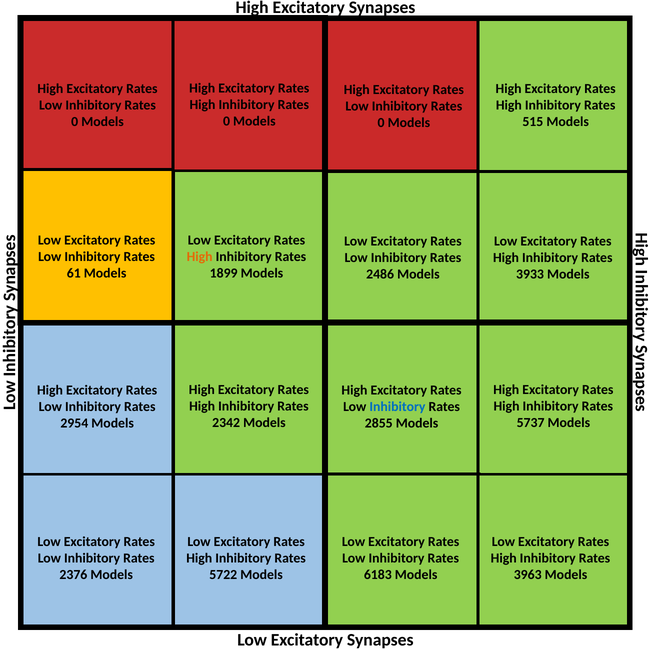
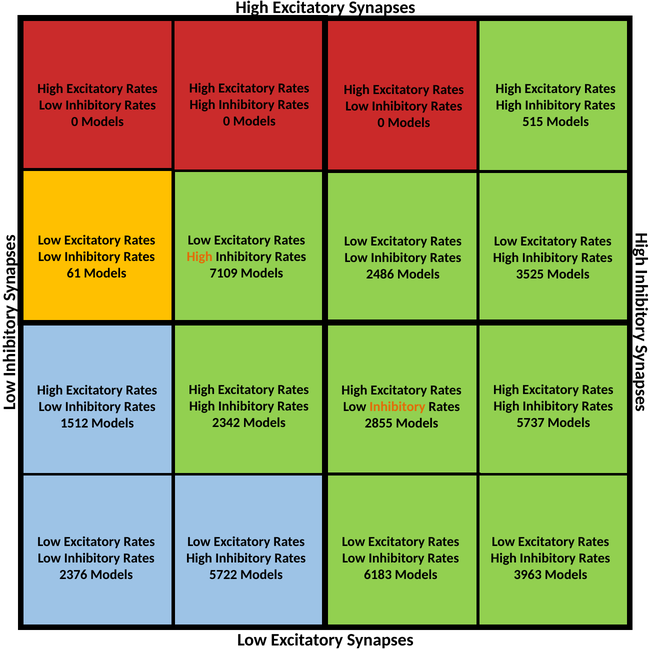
1899: 1899 -> 7109
3933: 3933 -> 3525
Inhibitory at (397, 407) colour: blue -> orange
2954: 2954 -> 1512
